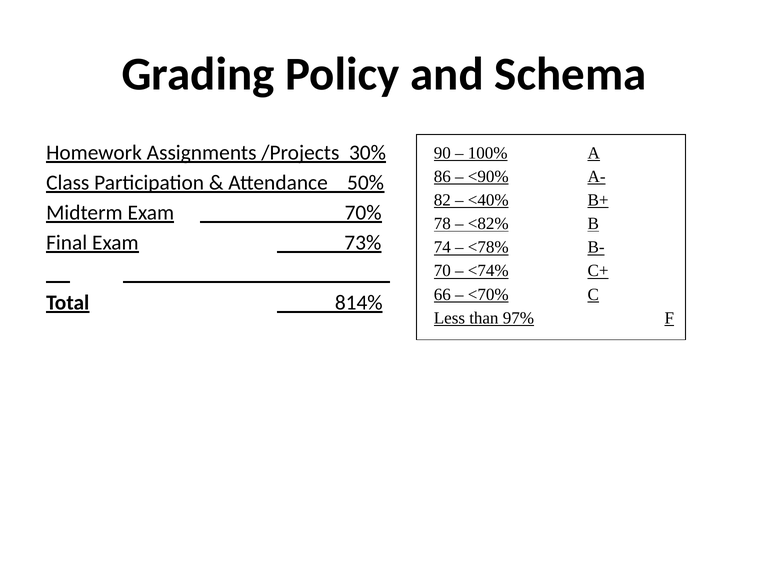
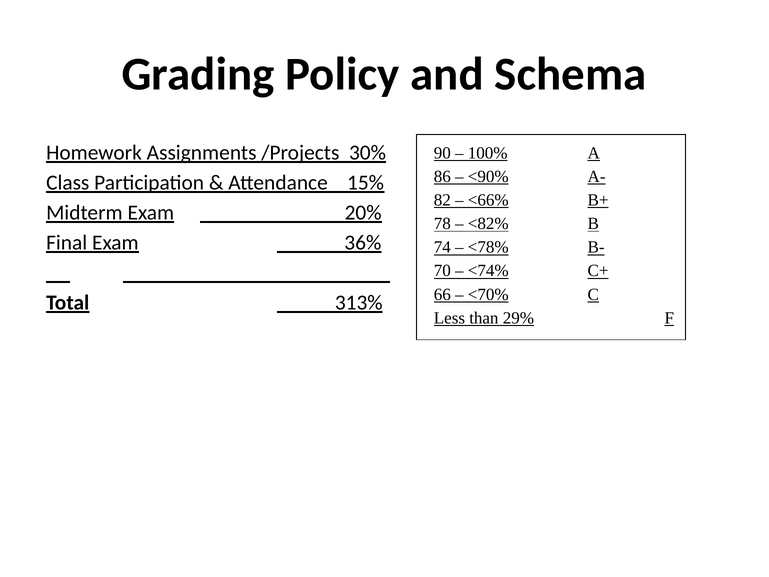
50%: 50% -> 15%
<40%: <40% -> <66%
70%: 70% -> 20%
73%: 73% -> 36%
814%: 814% -> 313%
97%: 97% -> 29%
